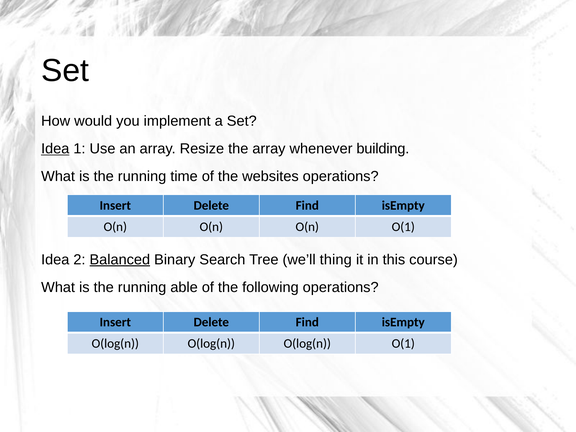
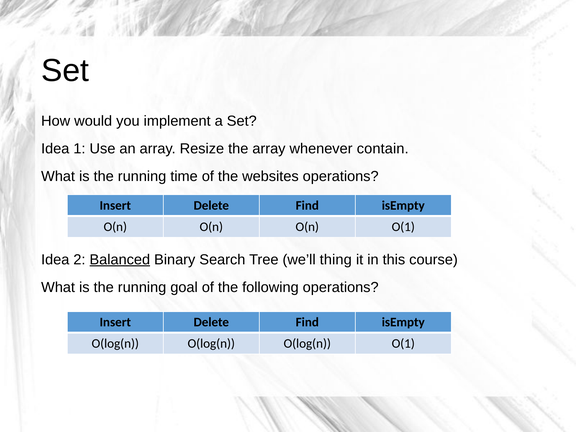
Idea at (55, 149) underline: present -> none
building: building -> contain
able: able -> goal
